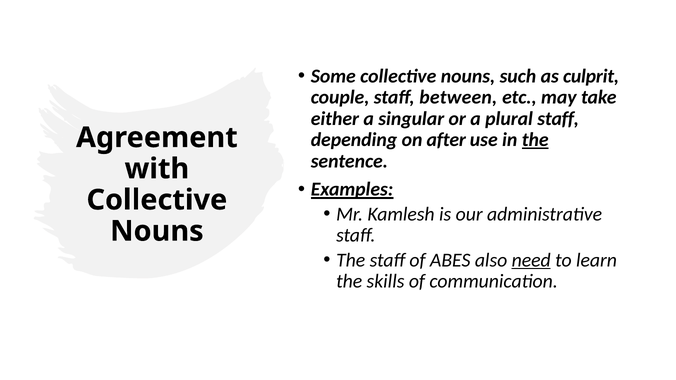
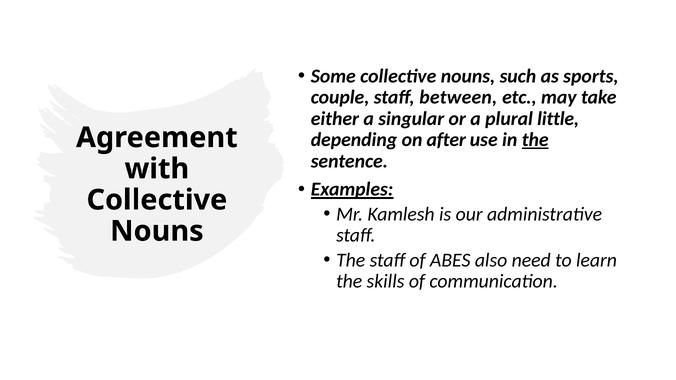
culprit: culprit -> sports
plural staff: staff -> little
need underline: present -> none
